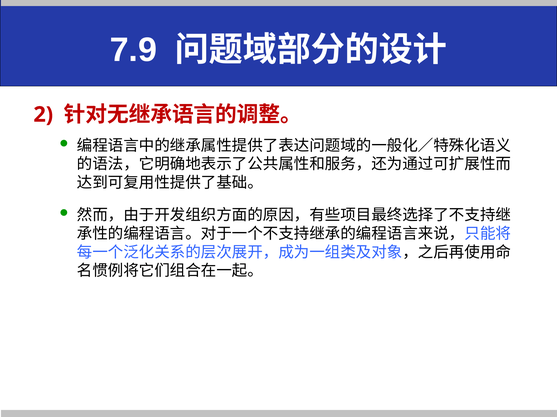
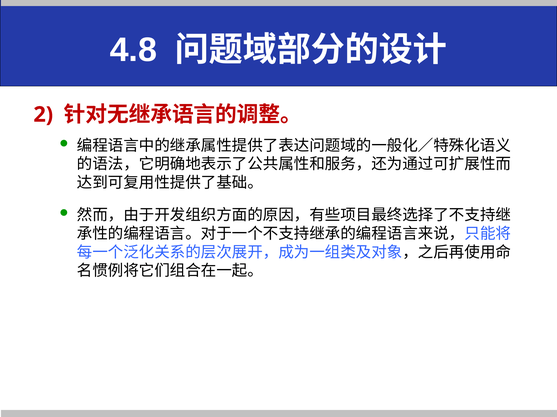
7.9: 7.9 -> 4.8
